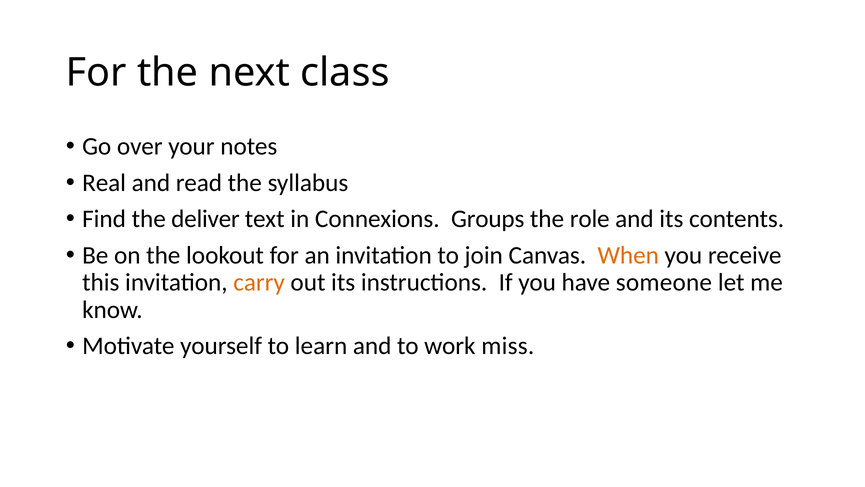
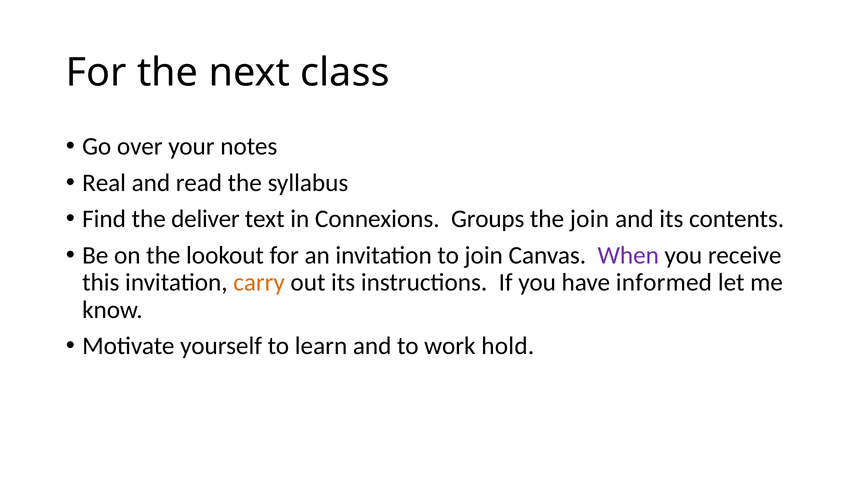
the role: role -> join
When colour: orange -> purple
someone: someone -> informed
miss: miss -> hold
